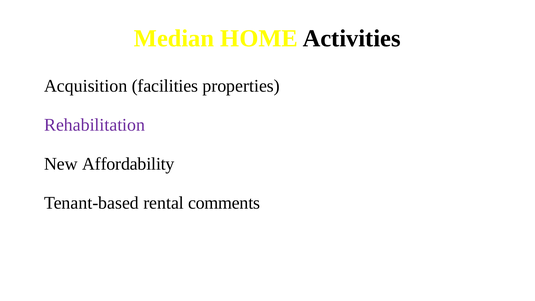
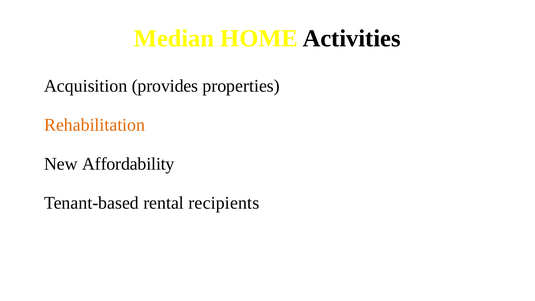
facilities: facilities -> provides
Rehabilitation colour: purple -> orange
comments: comments -> recipients
